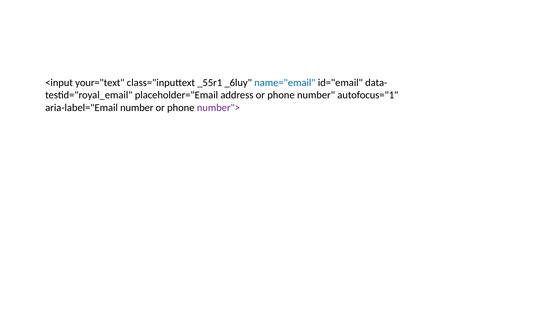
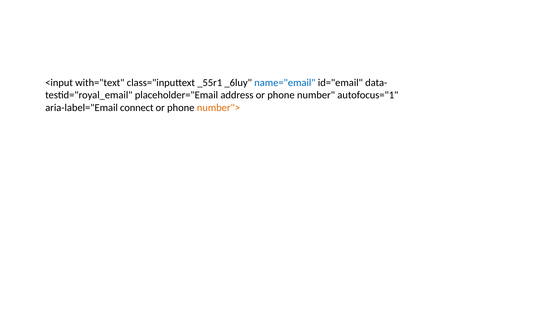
your="text: your="text -> with="text
aria-label="Email number: number -> connect
number"> colour: purple -> orange
